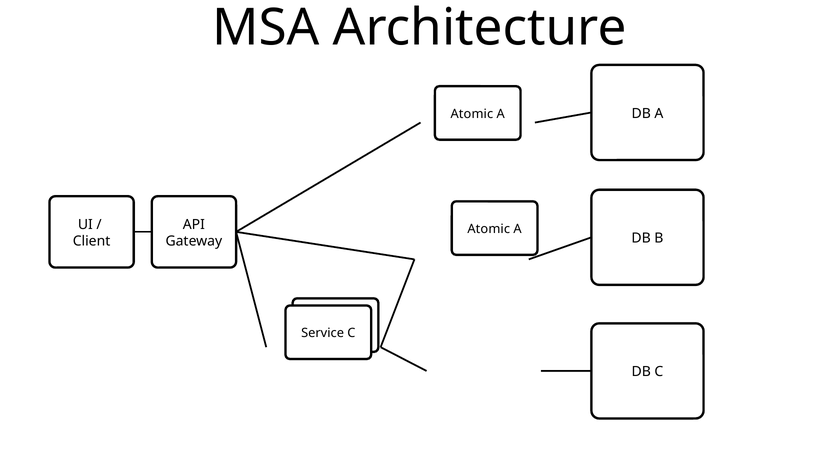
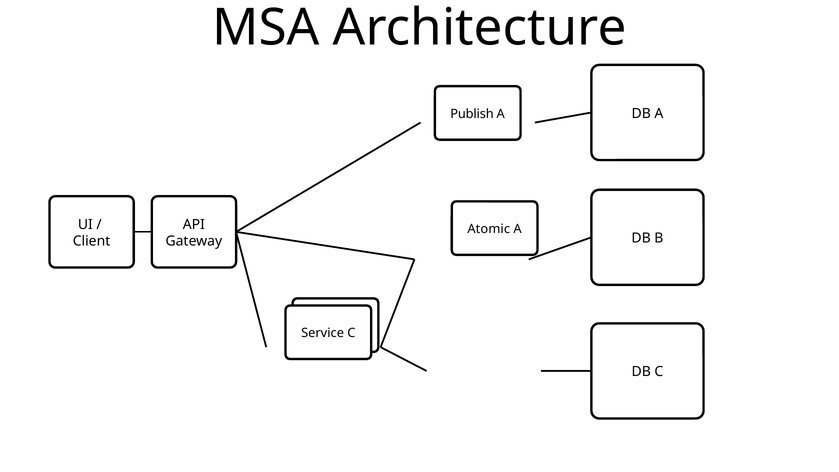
Atomic at (472, 114): Atomic -> Publish
